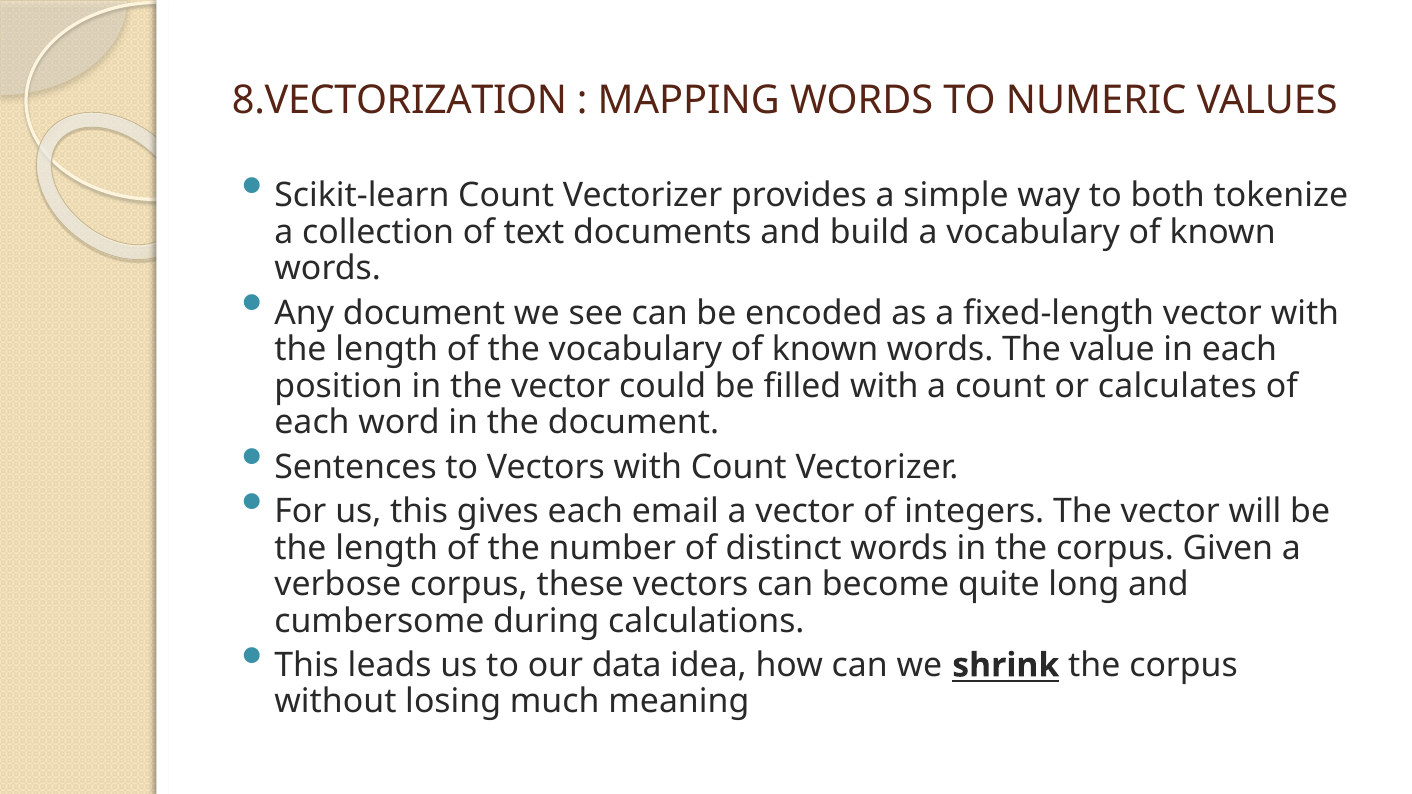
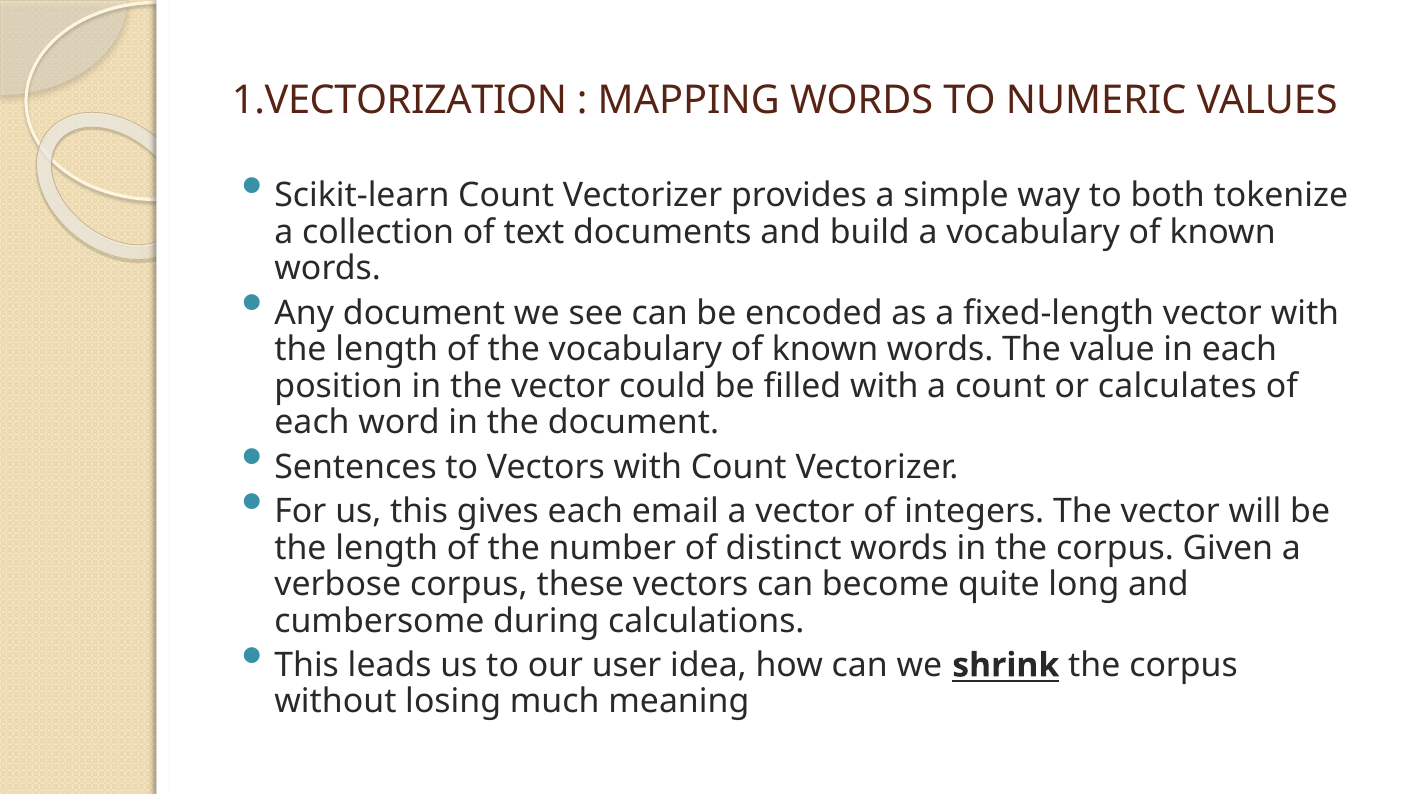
8.VECTORIZATION: 8.VECTORIZATION -> 1.VECTORIZATION
data: data -> user
